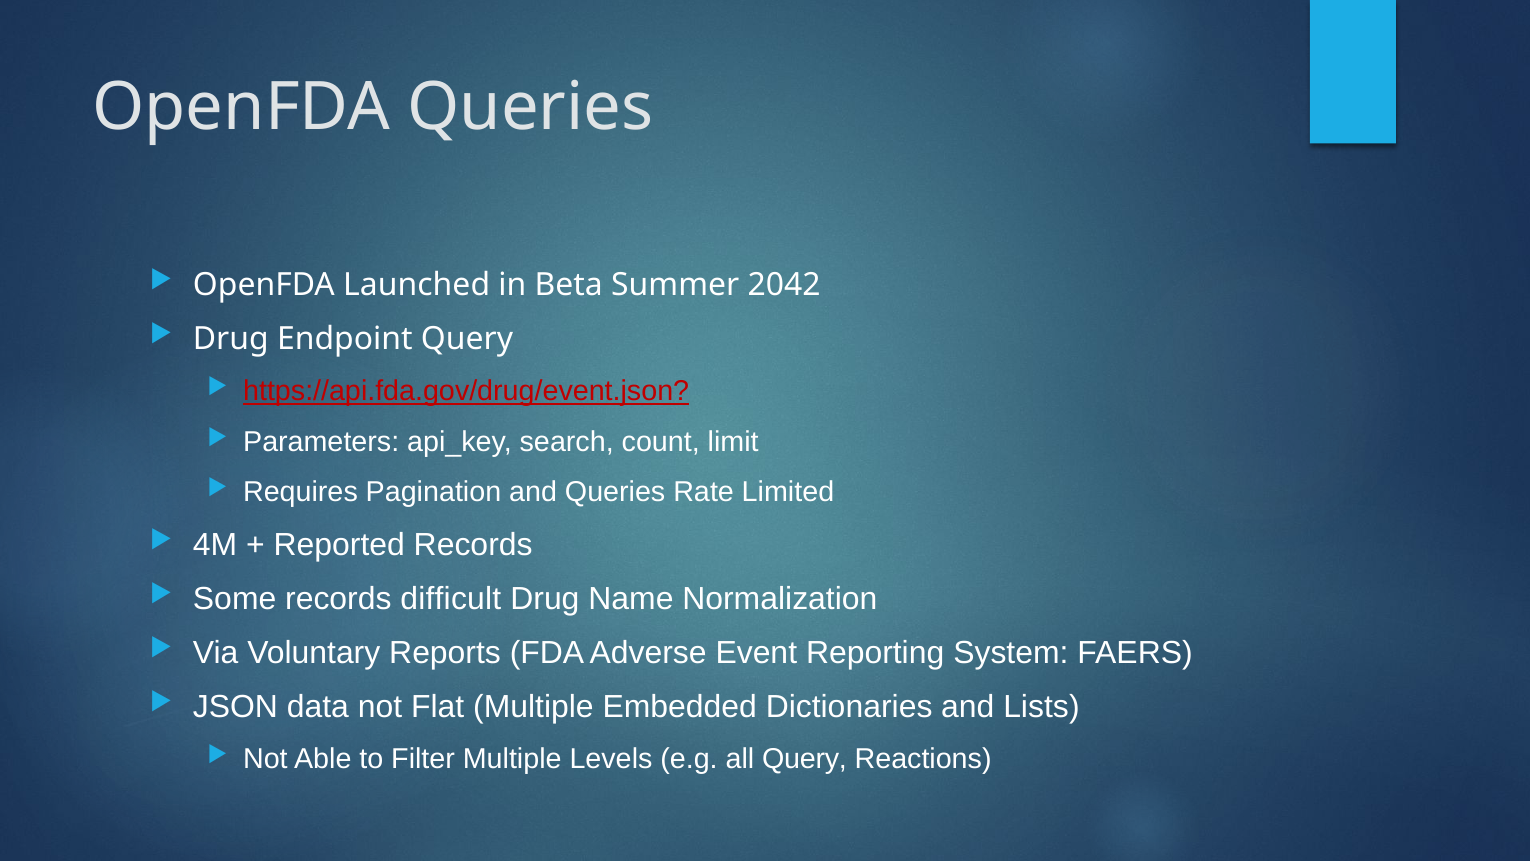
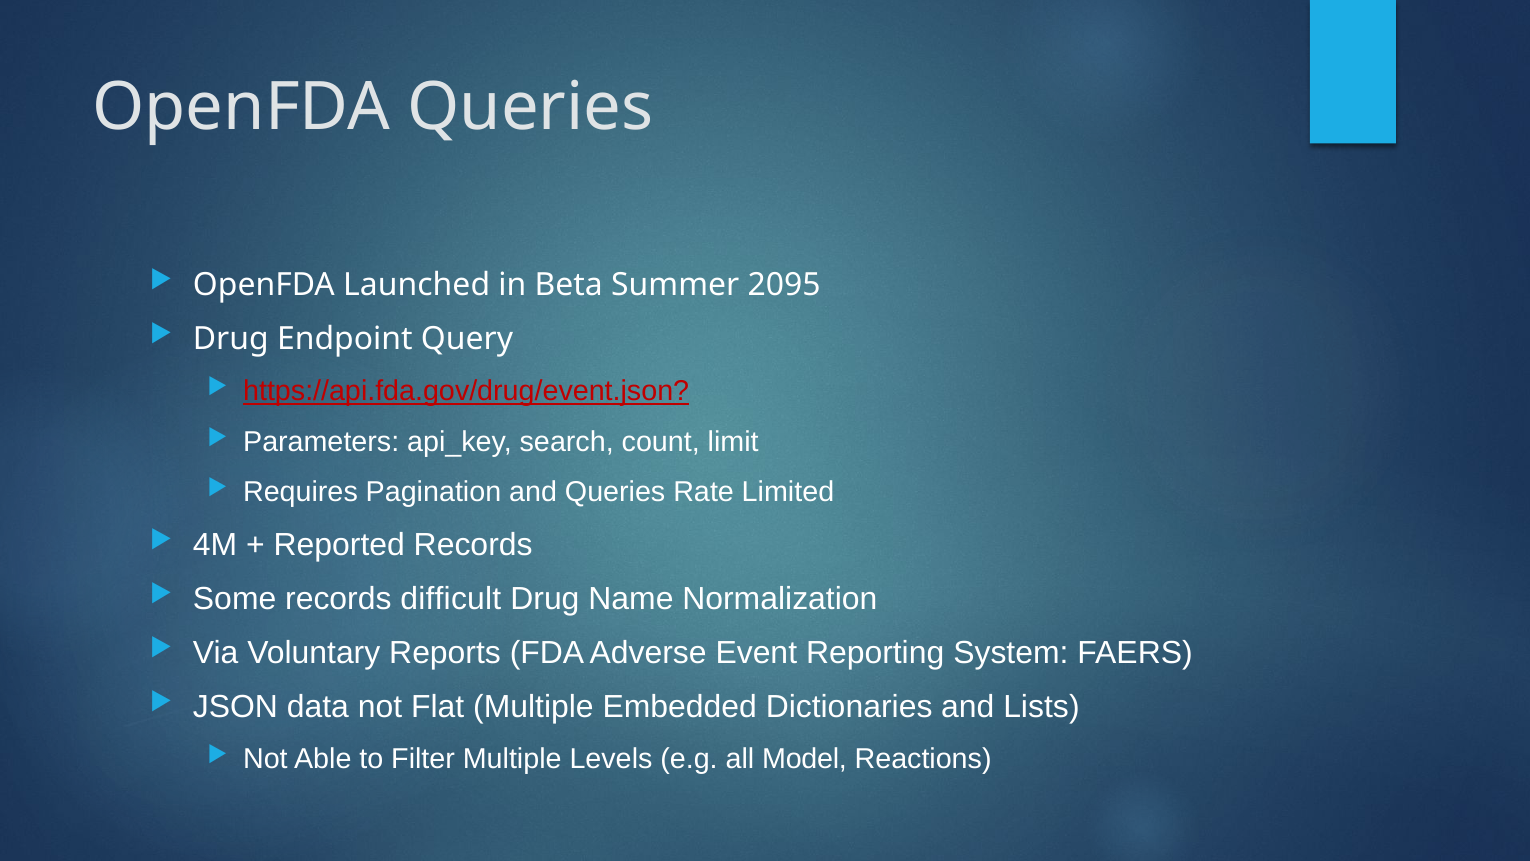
2042: 2042 -> 2095
all Query: Query -> Model
